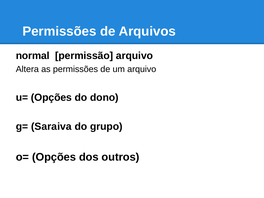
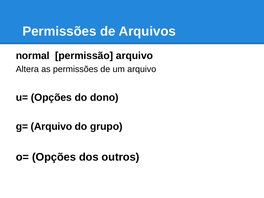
g= Saraiva: Saraiva -> Arquivo
